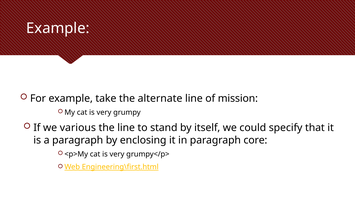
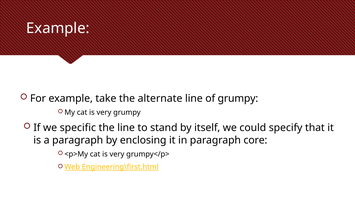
of mission: mission -> grumpy
various: various -> specific
